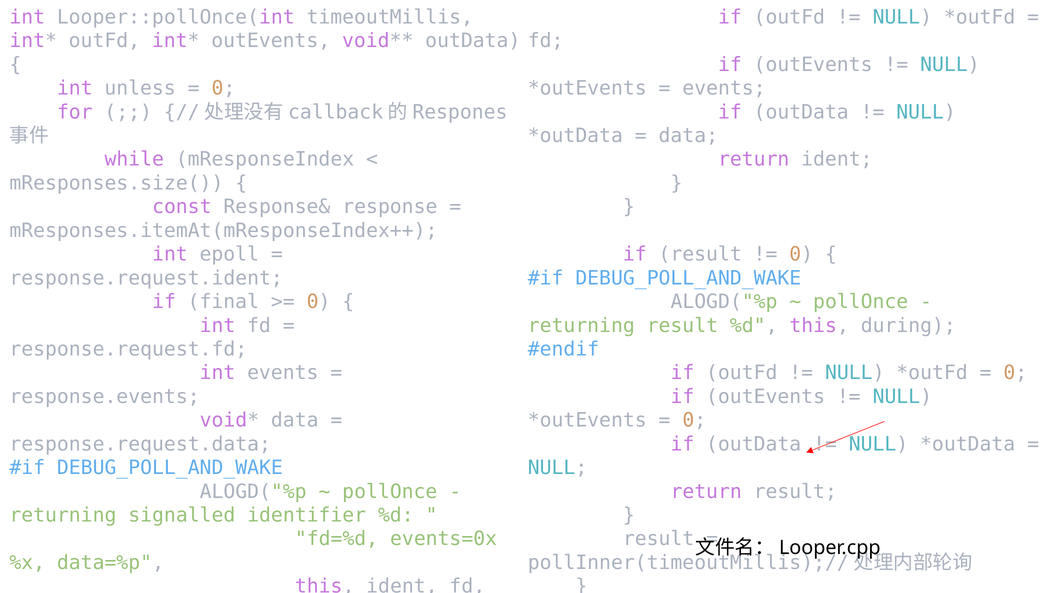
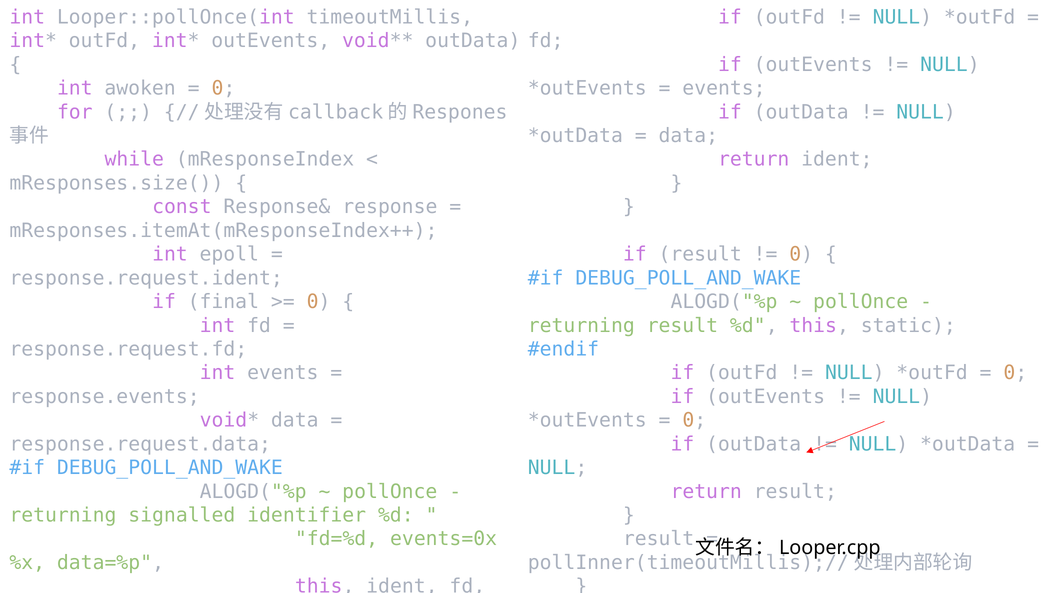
unless: unless -> awoken
during: during -> static
